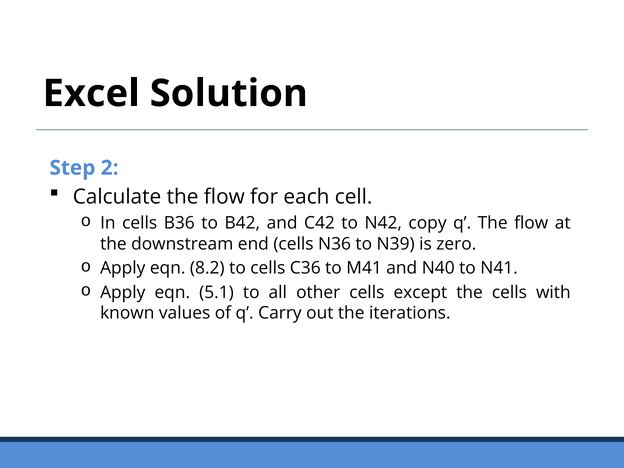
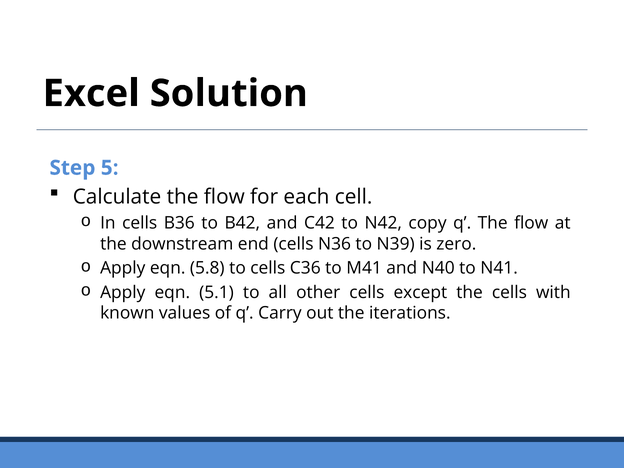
2: 2 -> 5
8.2: 8.2 -> 5.8
